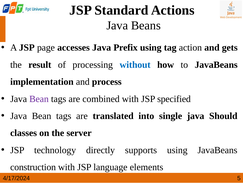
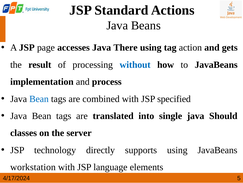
Prefix: Prefix -> There
Bean at (39, 98) colour: purple -> blue
construction: construction -> workstation
